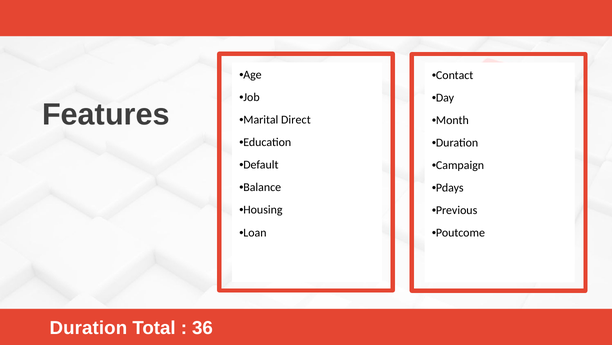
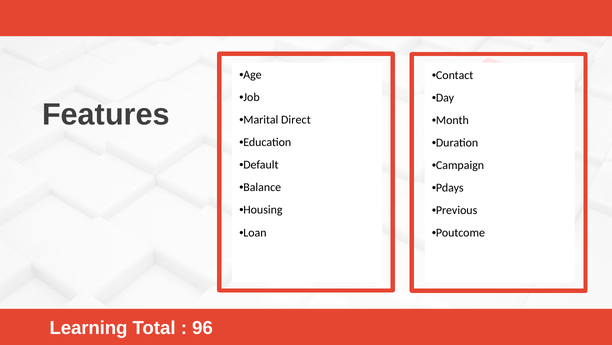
Duration at (88, 327): Duration -> Learning
36: 36 -> 96
